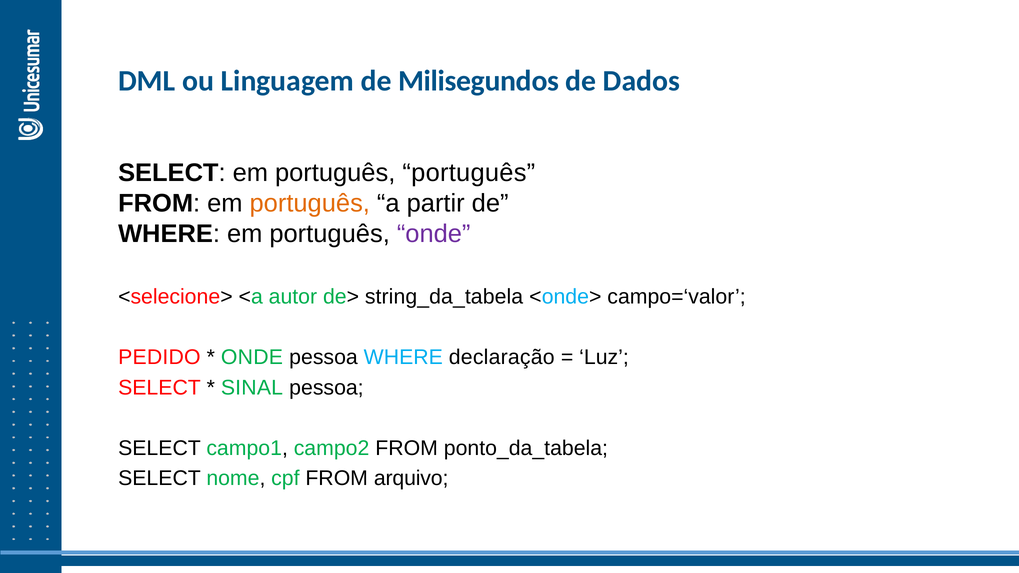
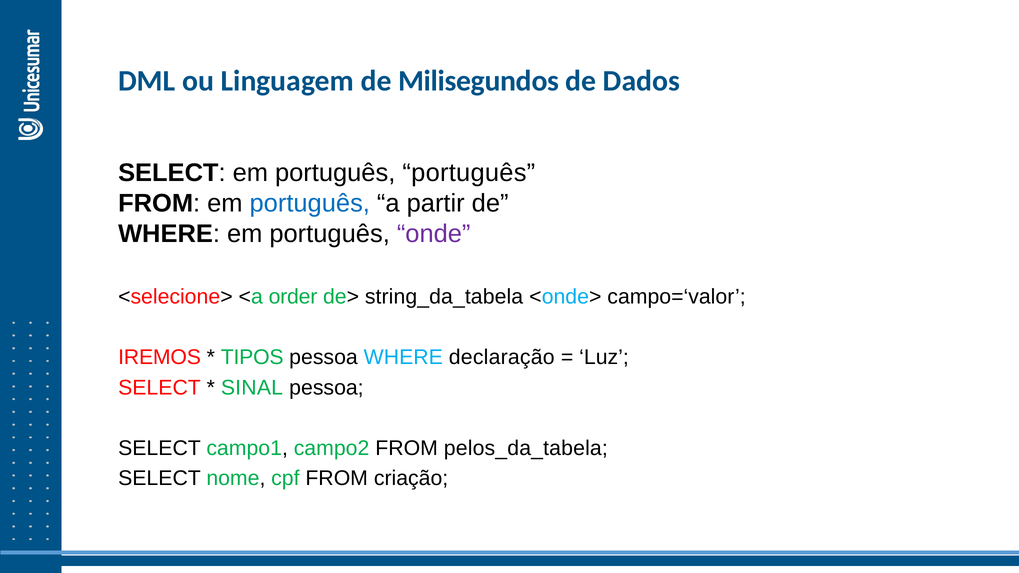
português at (310, 203) colour: orange -> blue
autor: autor -> order
PEDIDO: PEDIDO -> IREMOS
ONDE at (252, 358): ONDE -> TIPOS
ponto_da_tabela: ponto_da_tabela -> pelos_da_tabela
arquivo: arquivo -> criação
